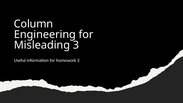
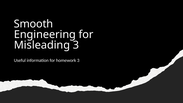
Column: Column -> Smooth
